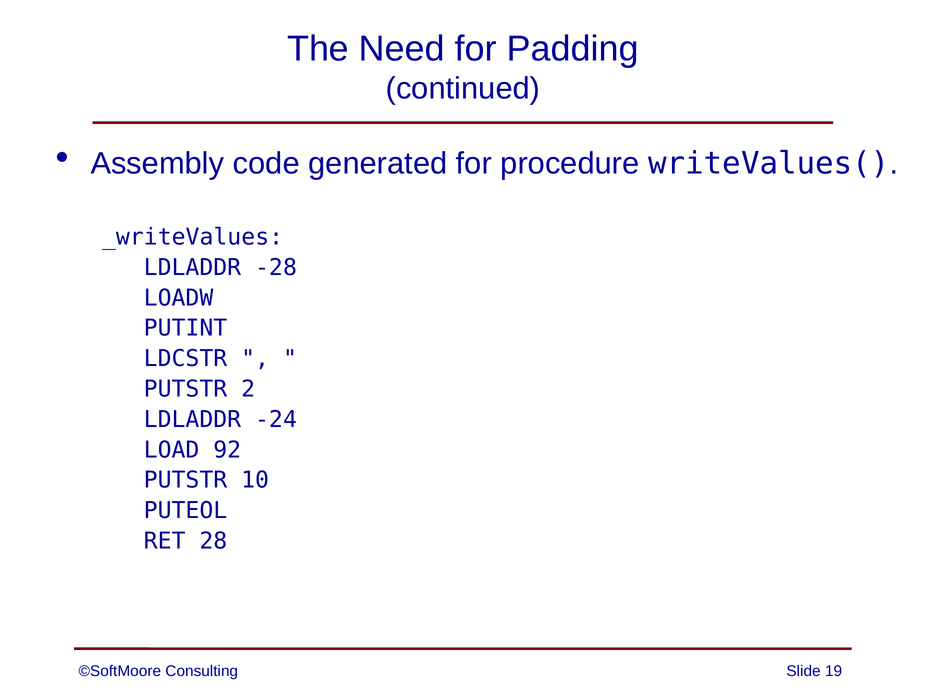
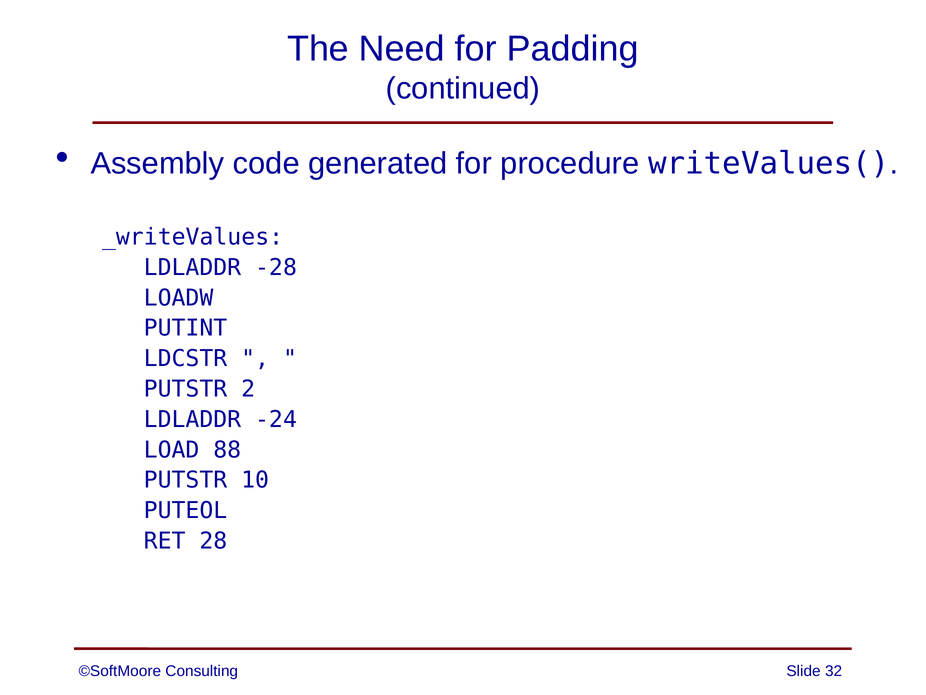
92: 92 -> 88
19: 19 -> 32
